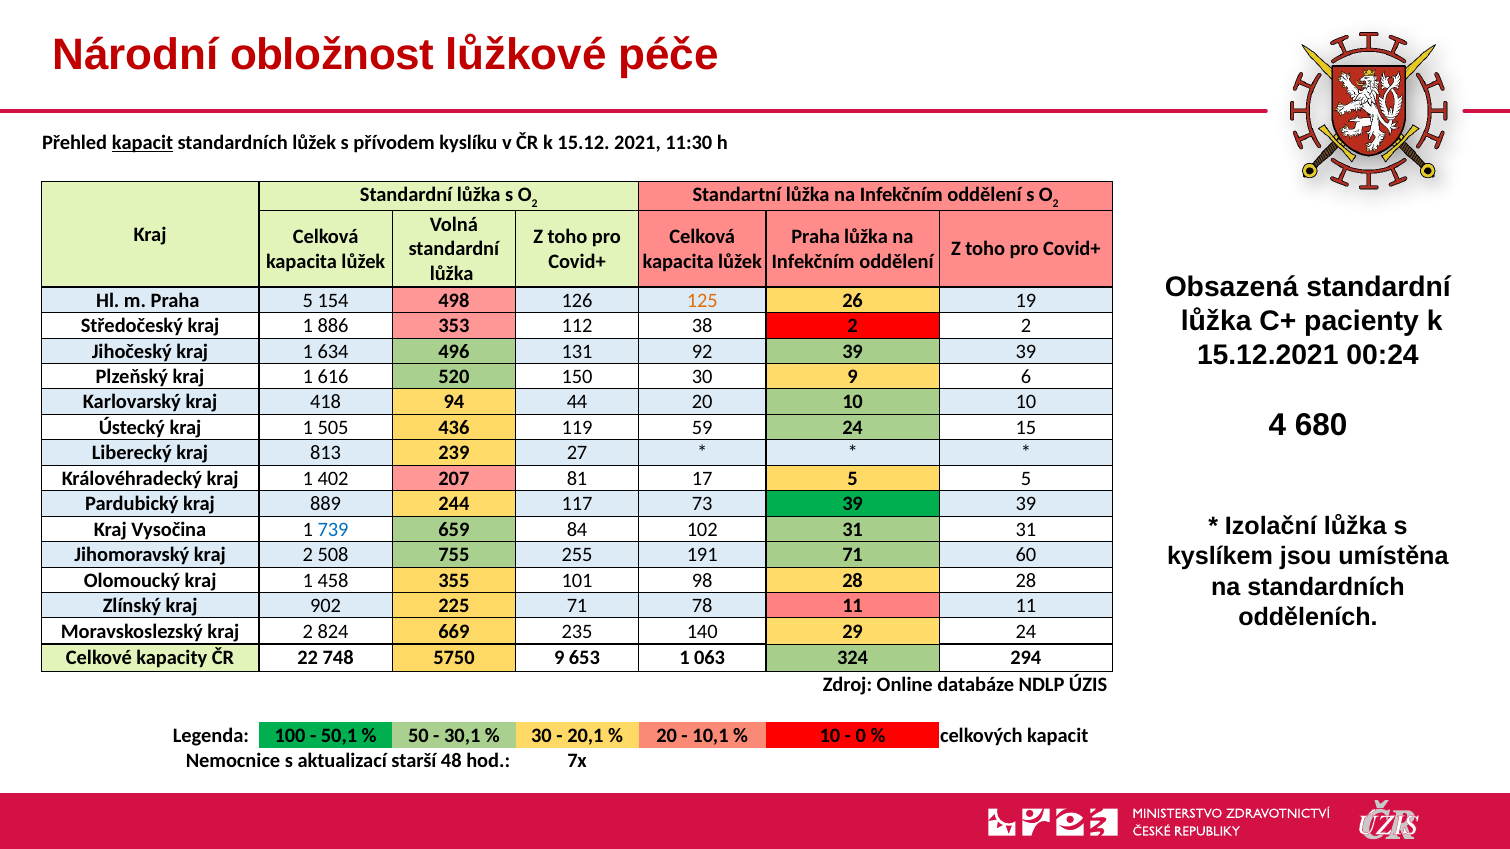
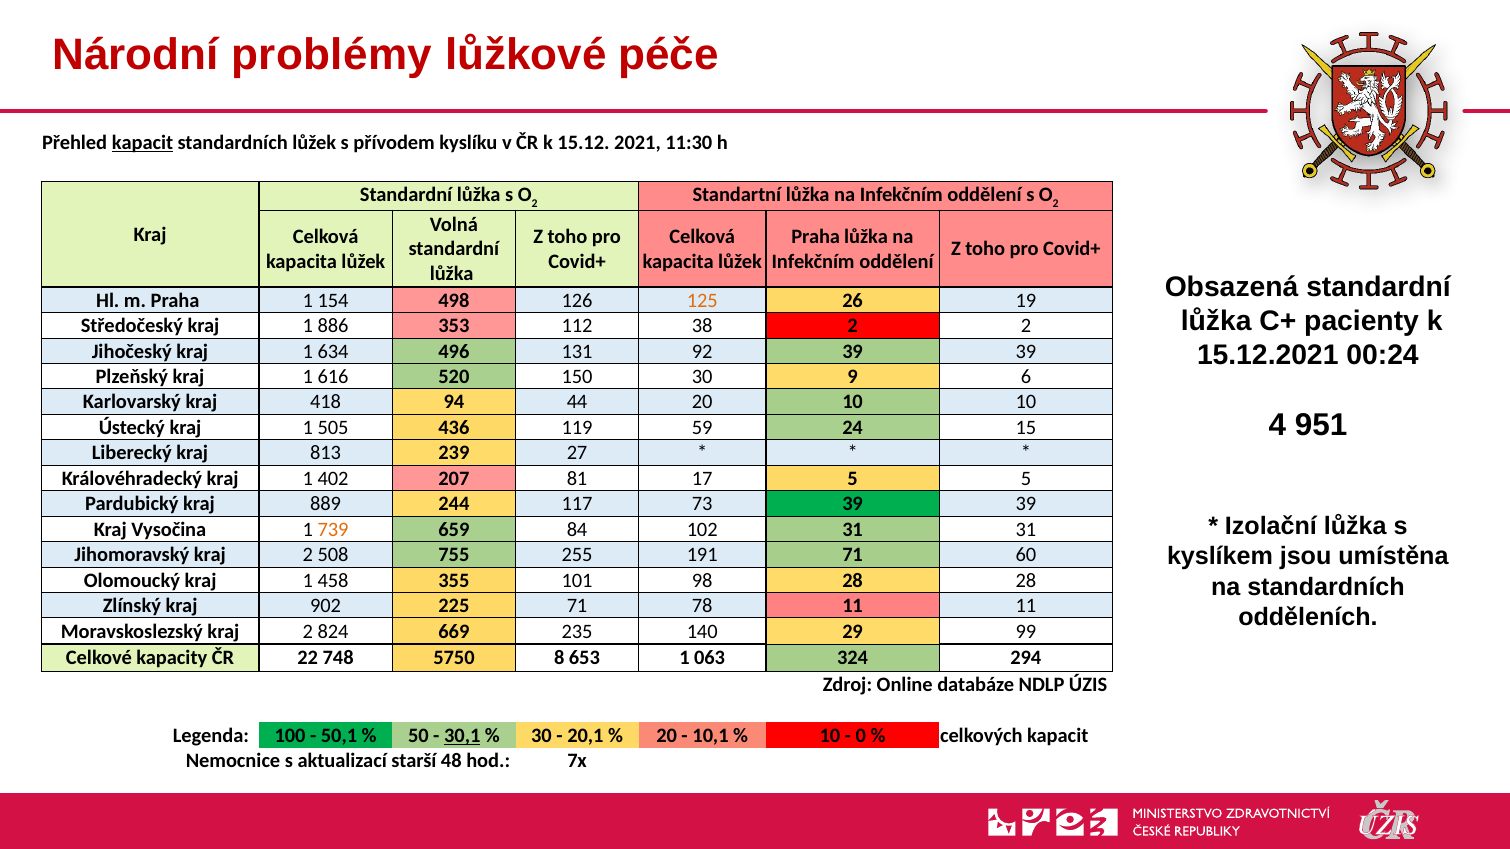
obložnost: obložnost -> problémy
Praha 5: 5 -> 1
680: 680 -> 951
739 colour: blue -> orange
29 24: 24 -> 99
5750 9: 9 -> 8
30,1 underline: none -> present
